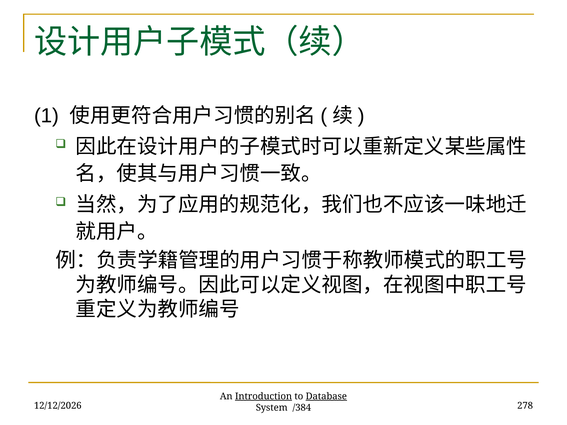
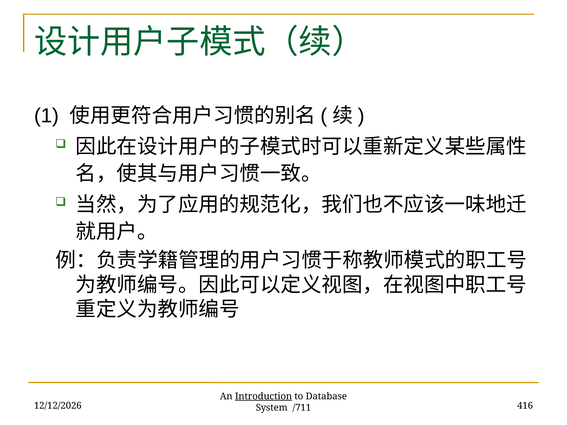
Database underline: present -> none
278: 278 -> 416
/384: /384 -> /711
